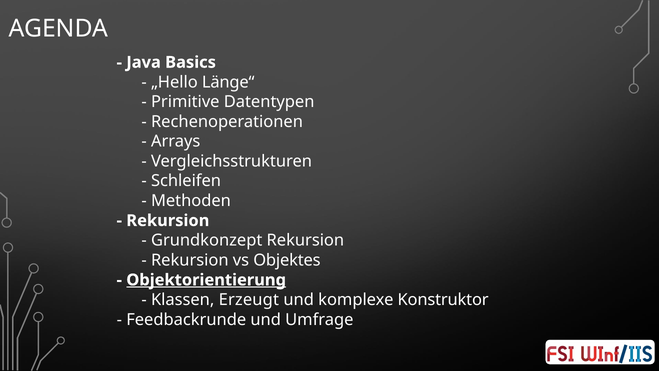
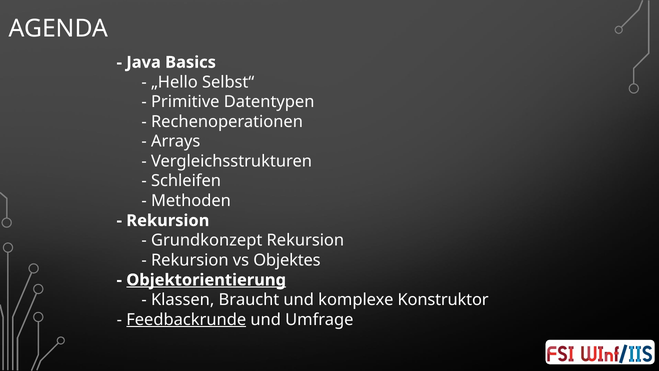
Länge“: Länge“ -> Selbst“
Erzeugt: Erzeugt -> Braucht
Feedbackrunde underline: none -> present
